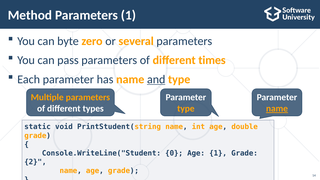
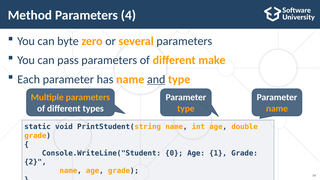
Parameters 1: 1 -> 4
times: times -> make
name at (277, 109) underline: present -> none
